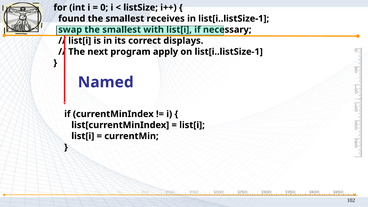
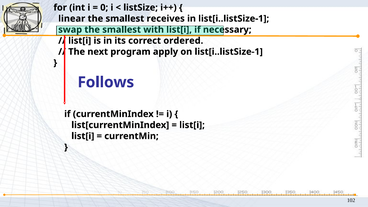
found: found -> linear
displays: displays -> ordered
Named: Named -> Follows
